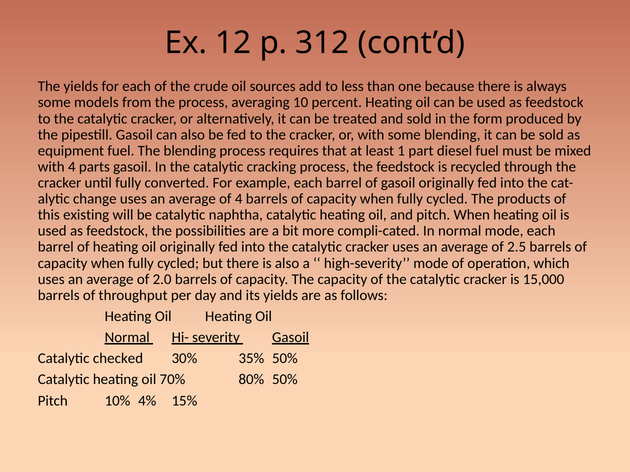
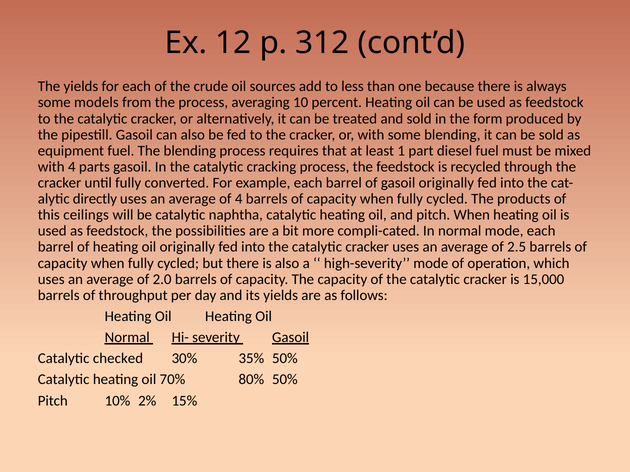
change: change -> directly
existing: existing -> ceilings
4%: 4% -> 2%
